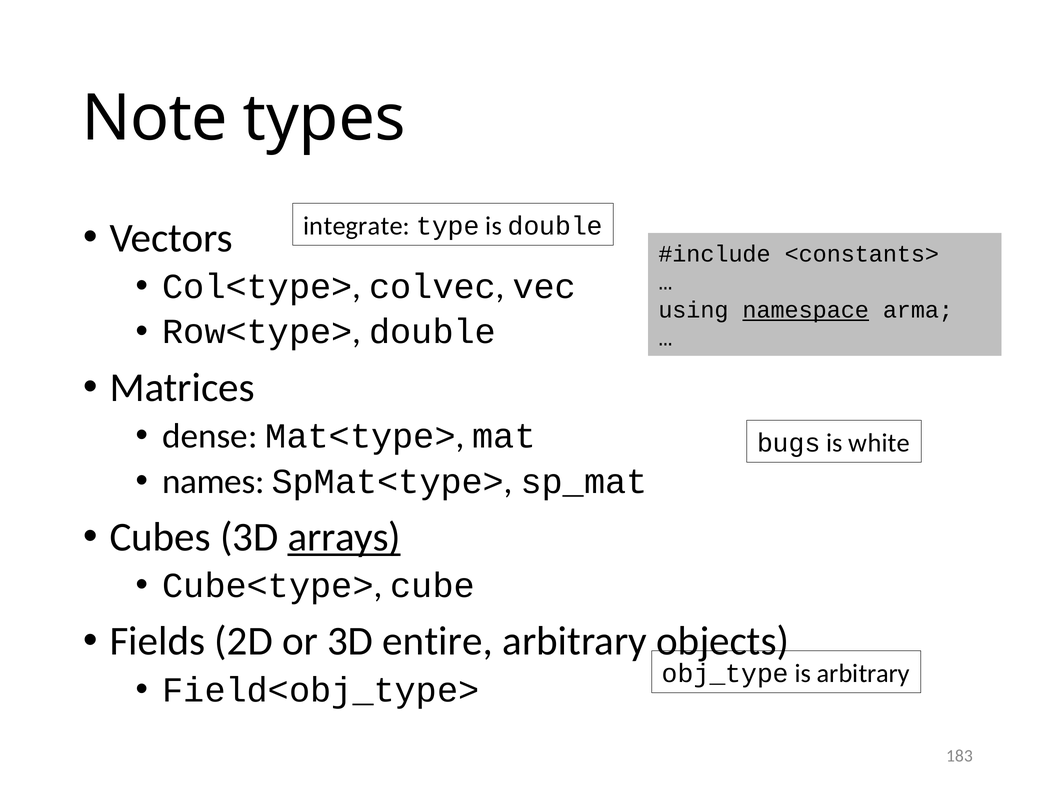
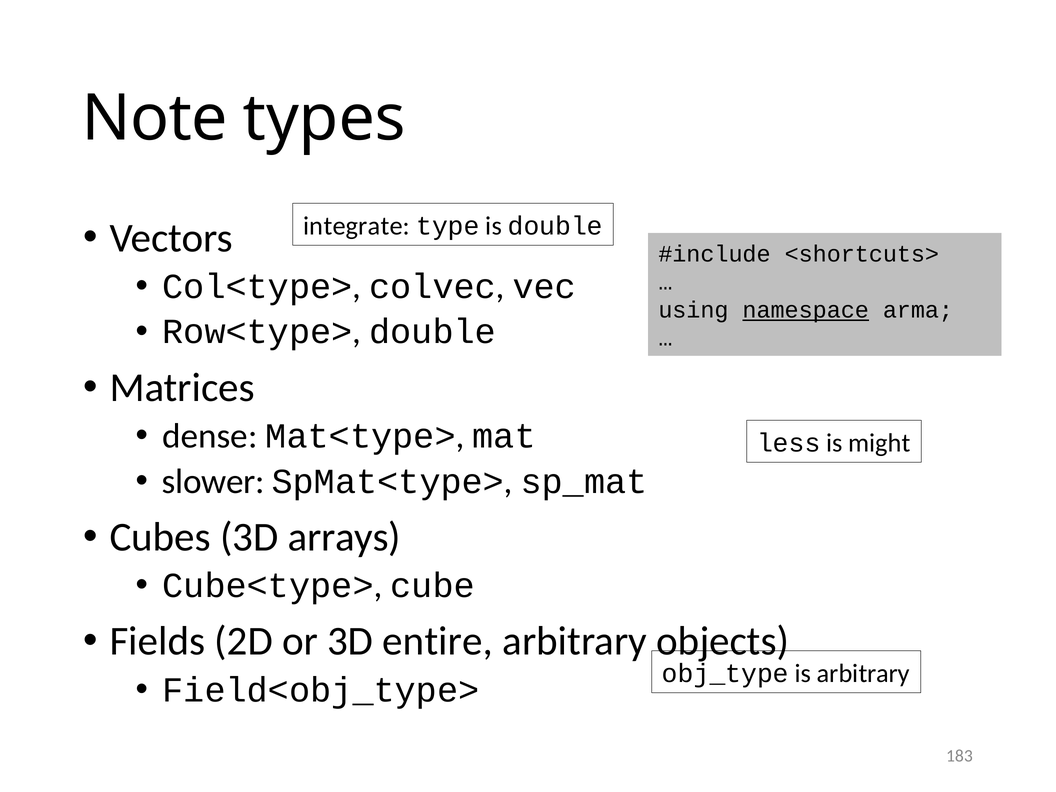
<constants>: <constants> -> <shortcuts>
bugs: bugs -> less
white: white -> might
names: names -> slower
arrays underline: present -> none
